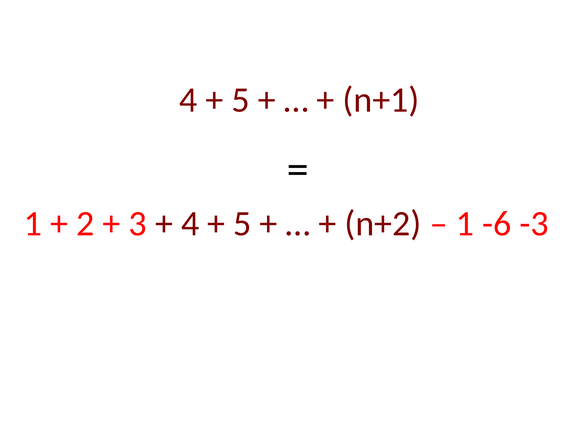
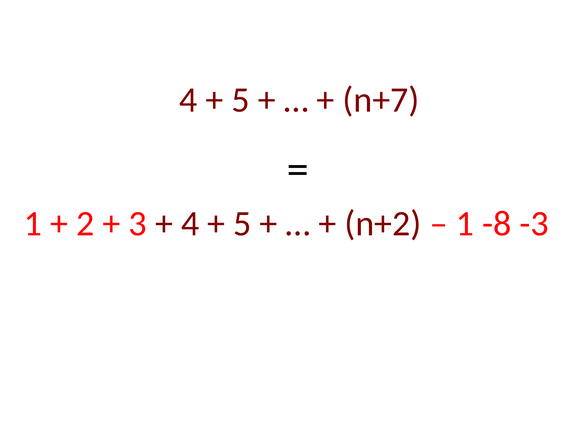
n+1: n+1 -> n+7
-6: -6 -> -8
